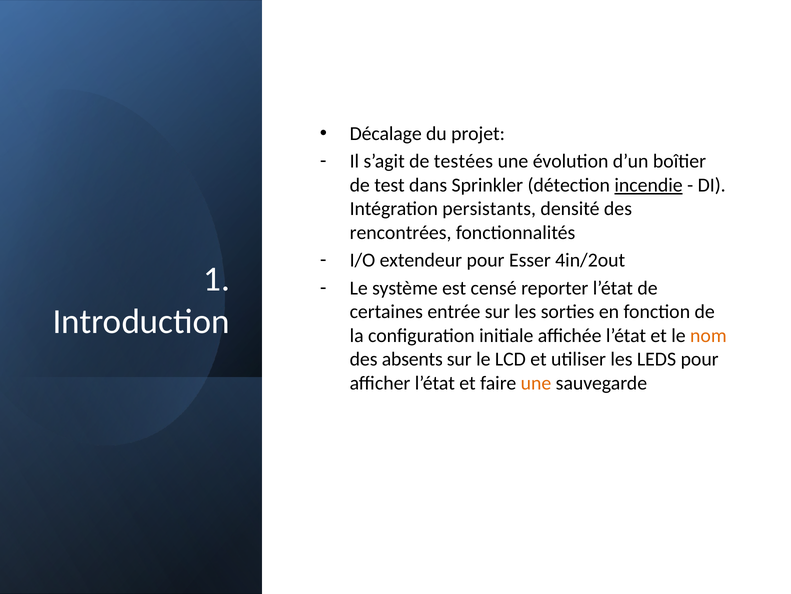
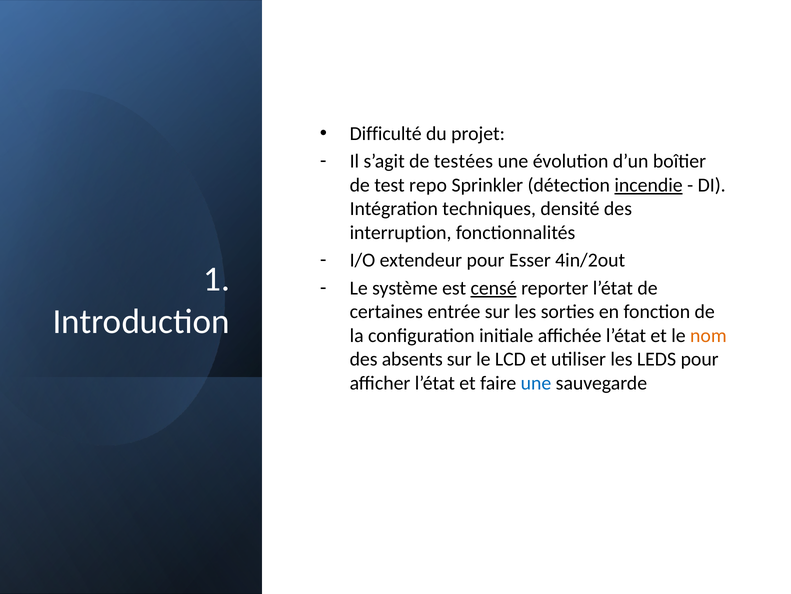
Décalage: Décalage -> Difficulté
dans: dans -> repo
persistants: persistants -> techniques
rencontrées: rencontrées -> interruption
censé underline: none -> present
une at (536, 383) colour: orange -> blue
